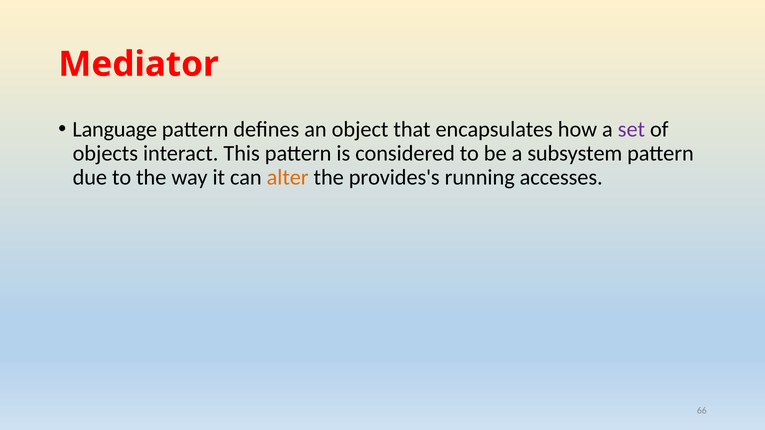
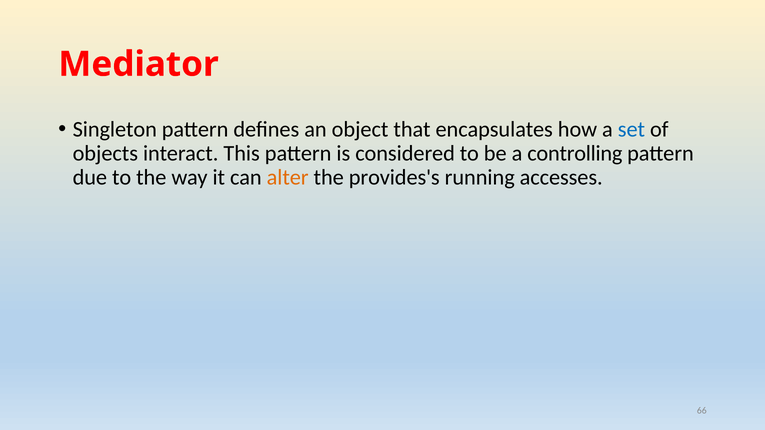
Language: Language -> Singleton
set colour: purple -> blue
subsystem: subsystem -> controlling
